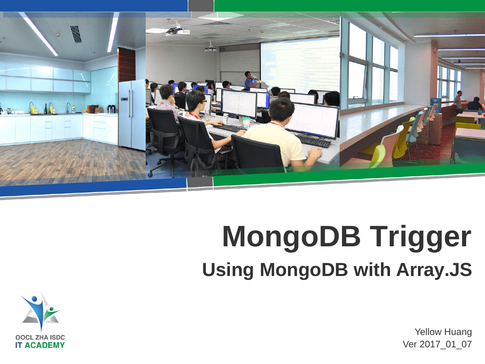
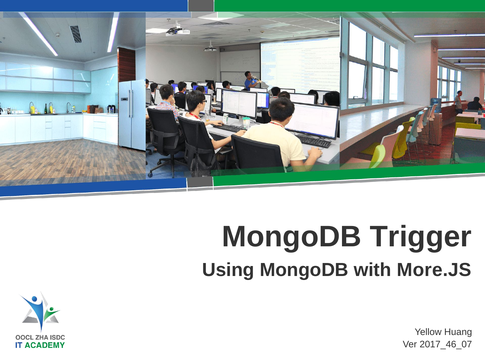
Array.JS: Array.JS -> More.JS
2017_01_07: 2017_01_07 -> 2017_46_07
